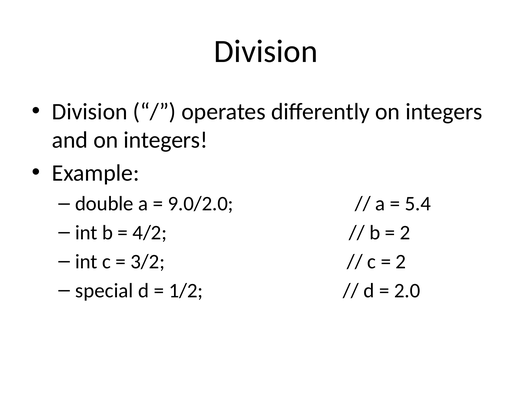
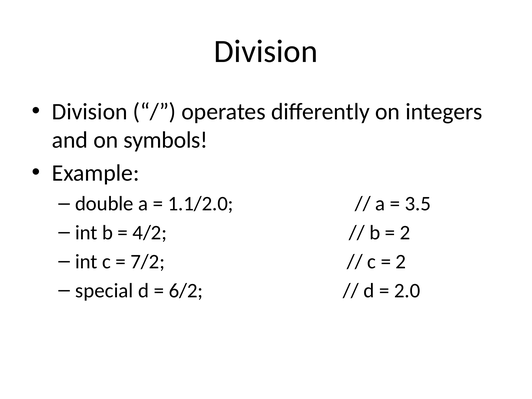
and on integers: integers -> symbols
9.0/2.0: 9.0/2.0 -> 1.1/2.0
5.4: 5.4 -> 3.5
3/2: 3/2 -> 7/2
1/2: 1/2 -> 6/2
